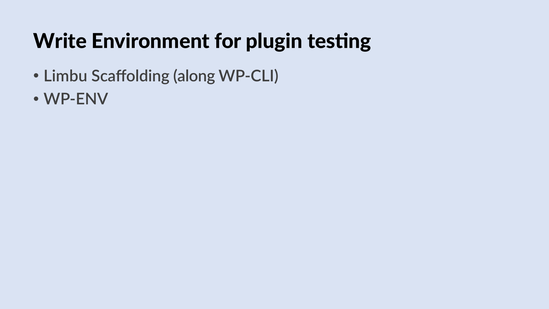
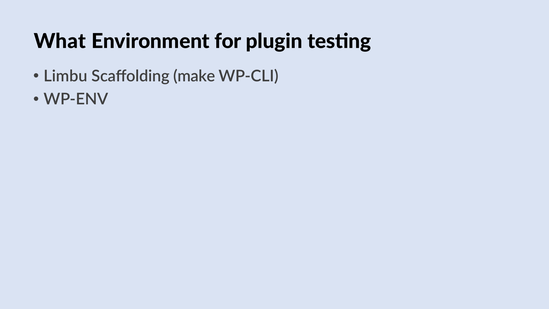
Write: Write -> What
along: along -> make
